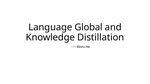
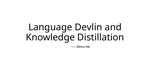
Global: Global -> Devlin
